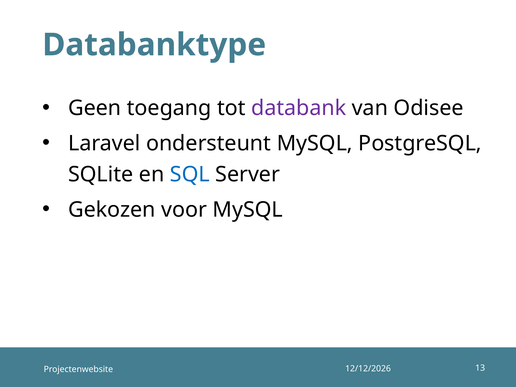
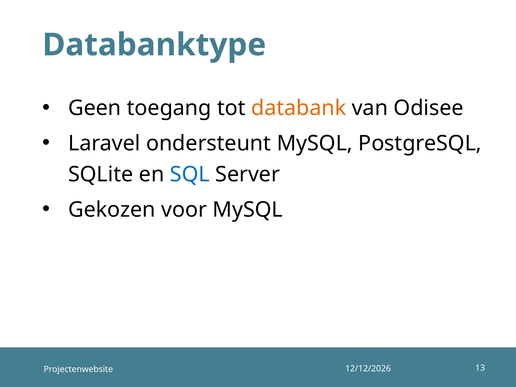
databank colour: purple -> orange
